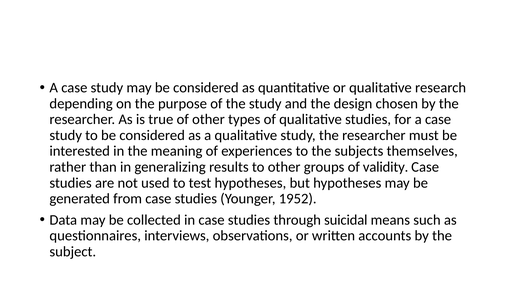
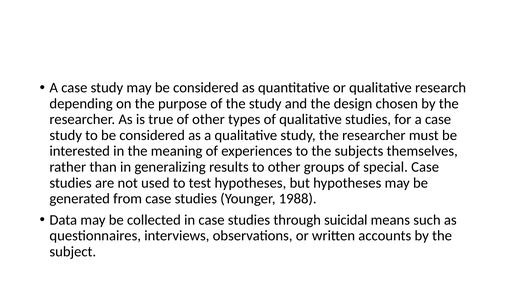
validity: validity -> special
1952: 1952 -> 1988
